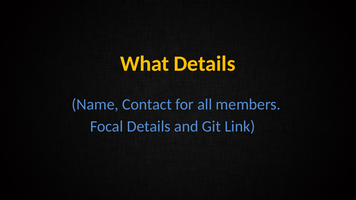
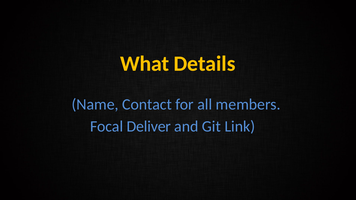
Focal Details: Details -> Deliver
